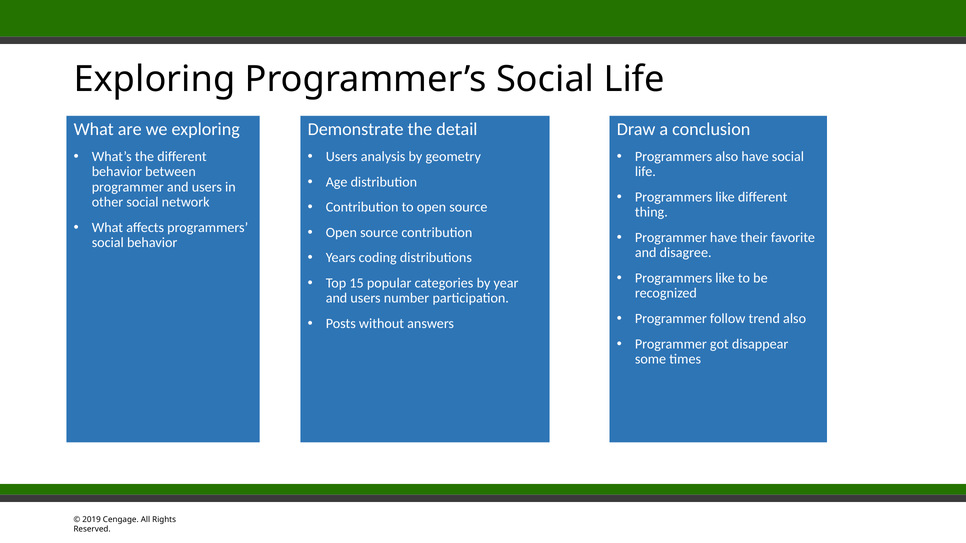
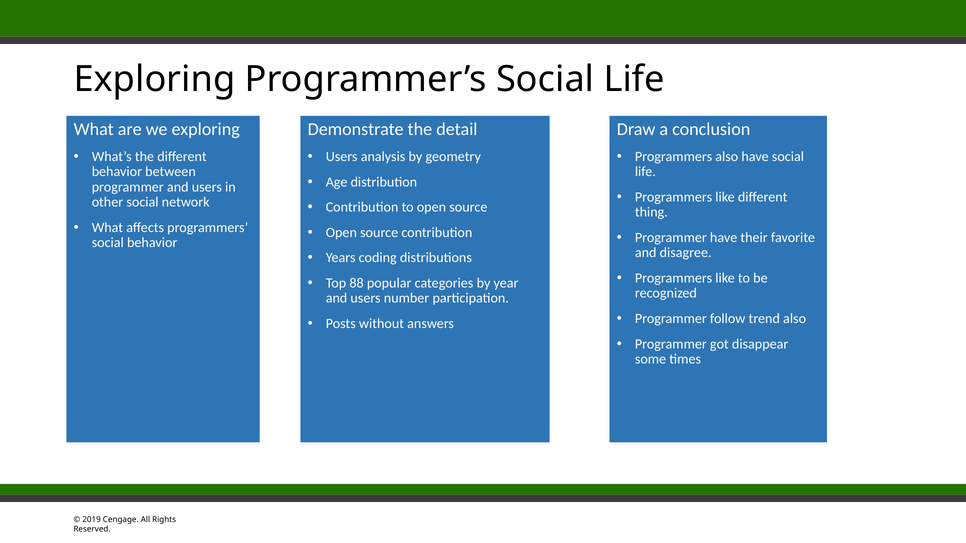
15: 15 -> 88
